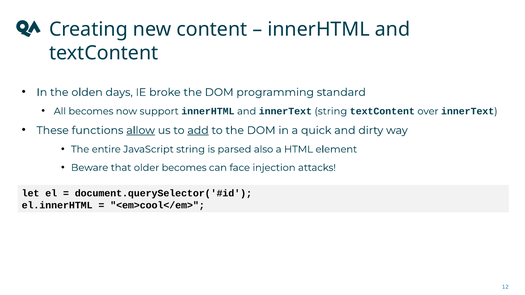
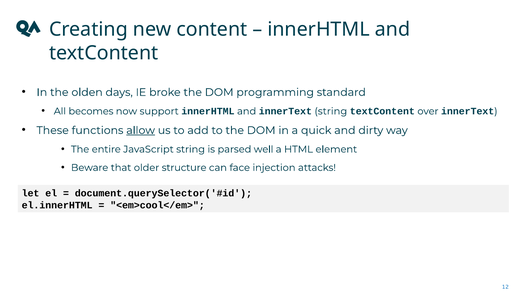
add underline: present -> none
also: also -> well
older becomes: becomes -> structure
